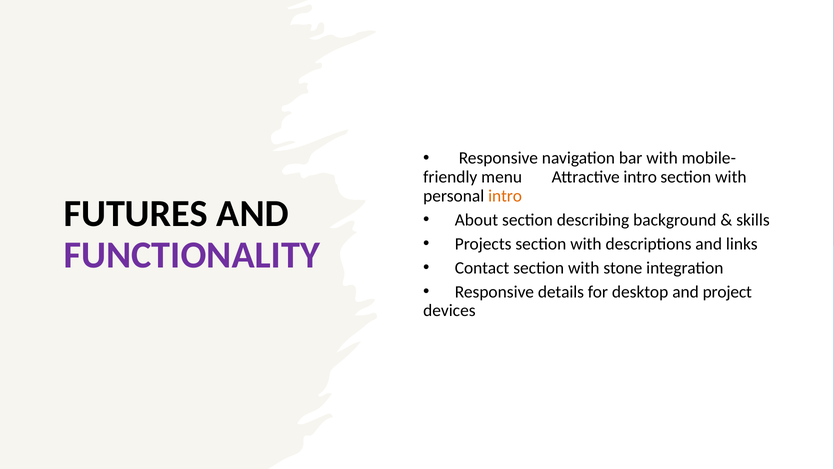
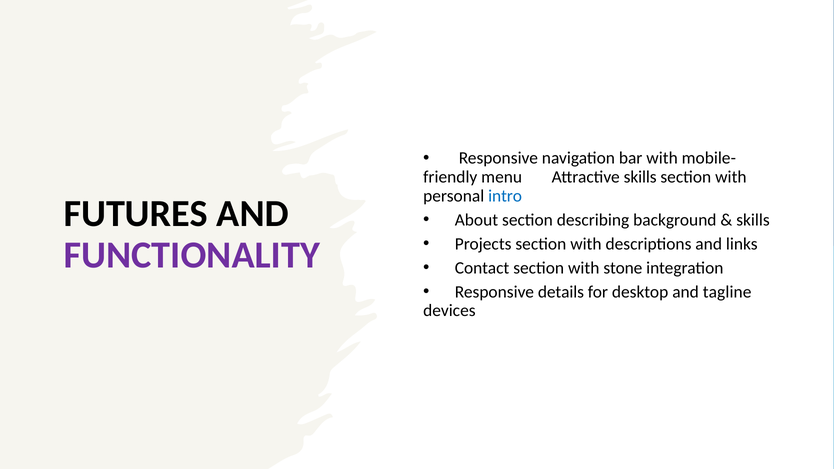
Attractive intro: intro -> skills
intro at (505, 196) colour: orange -> blue
project: project -> tagline
